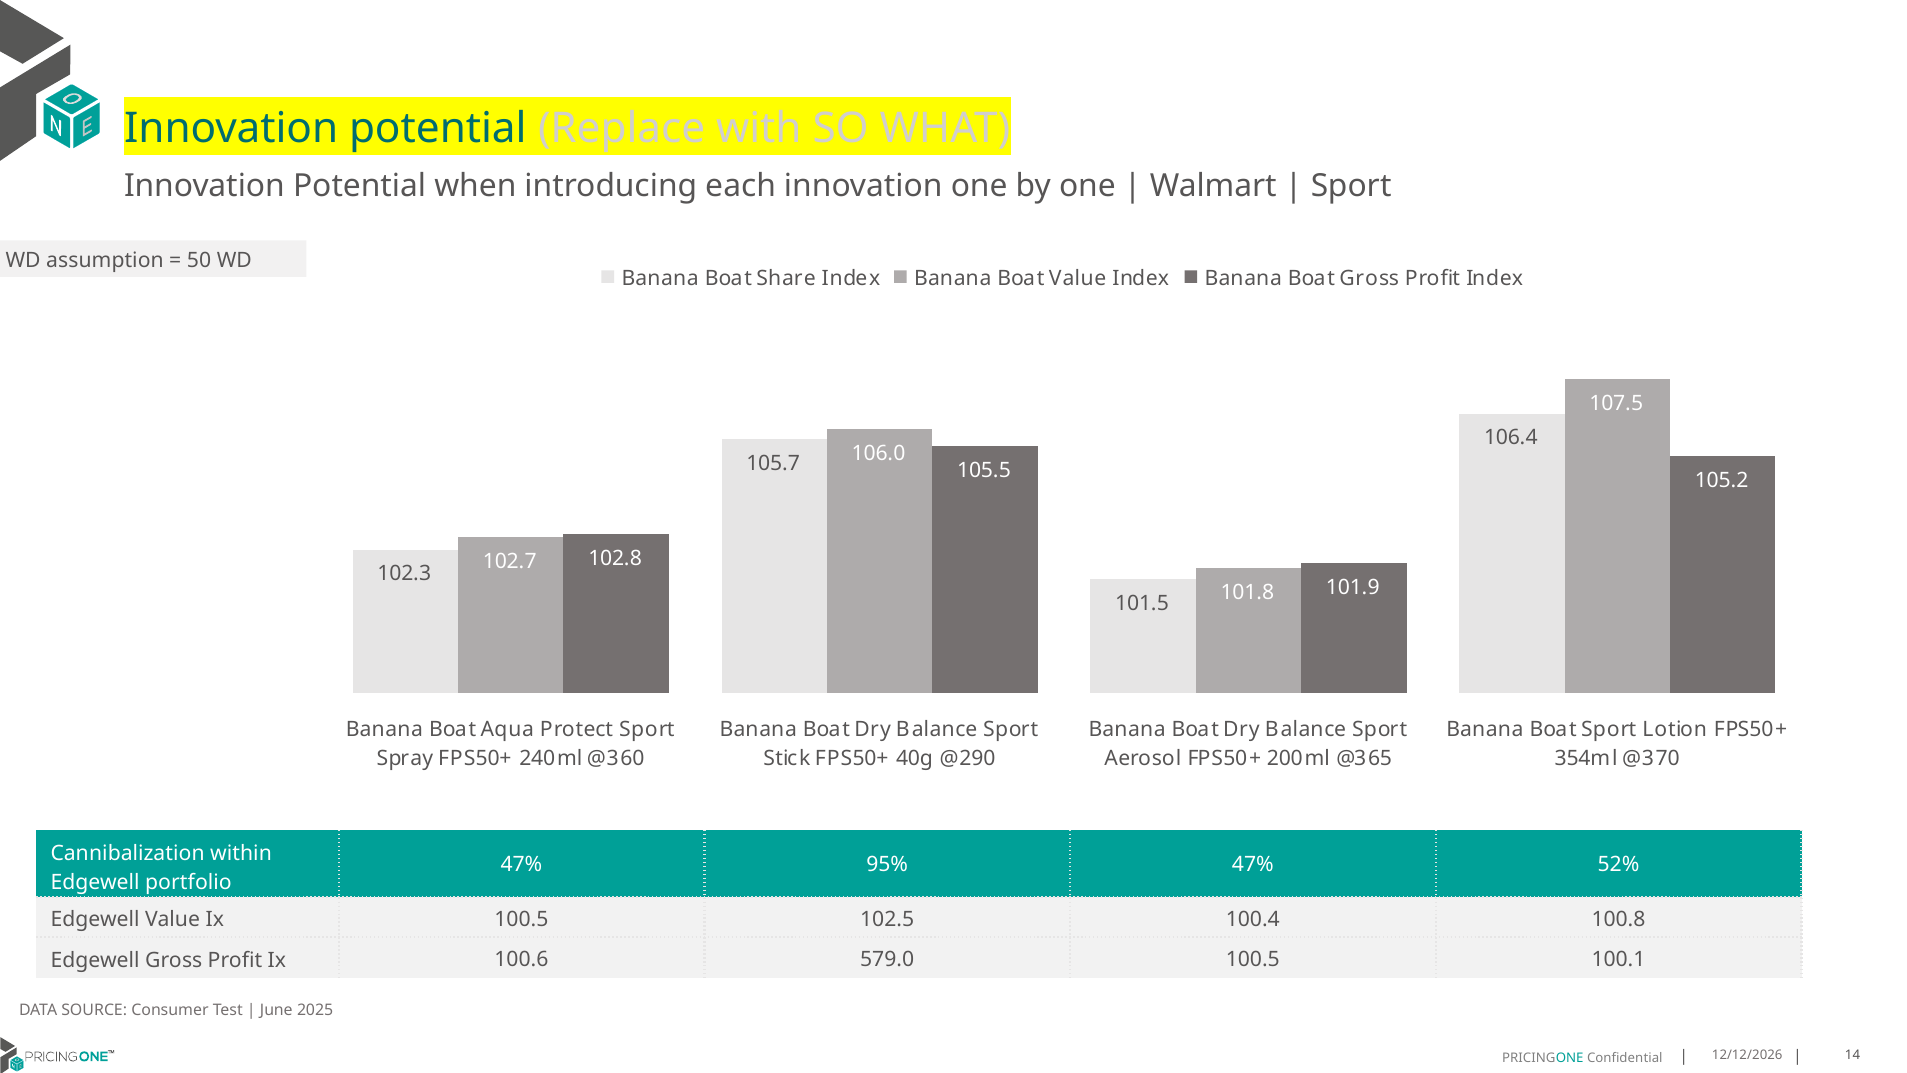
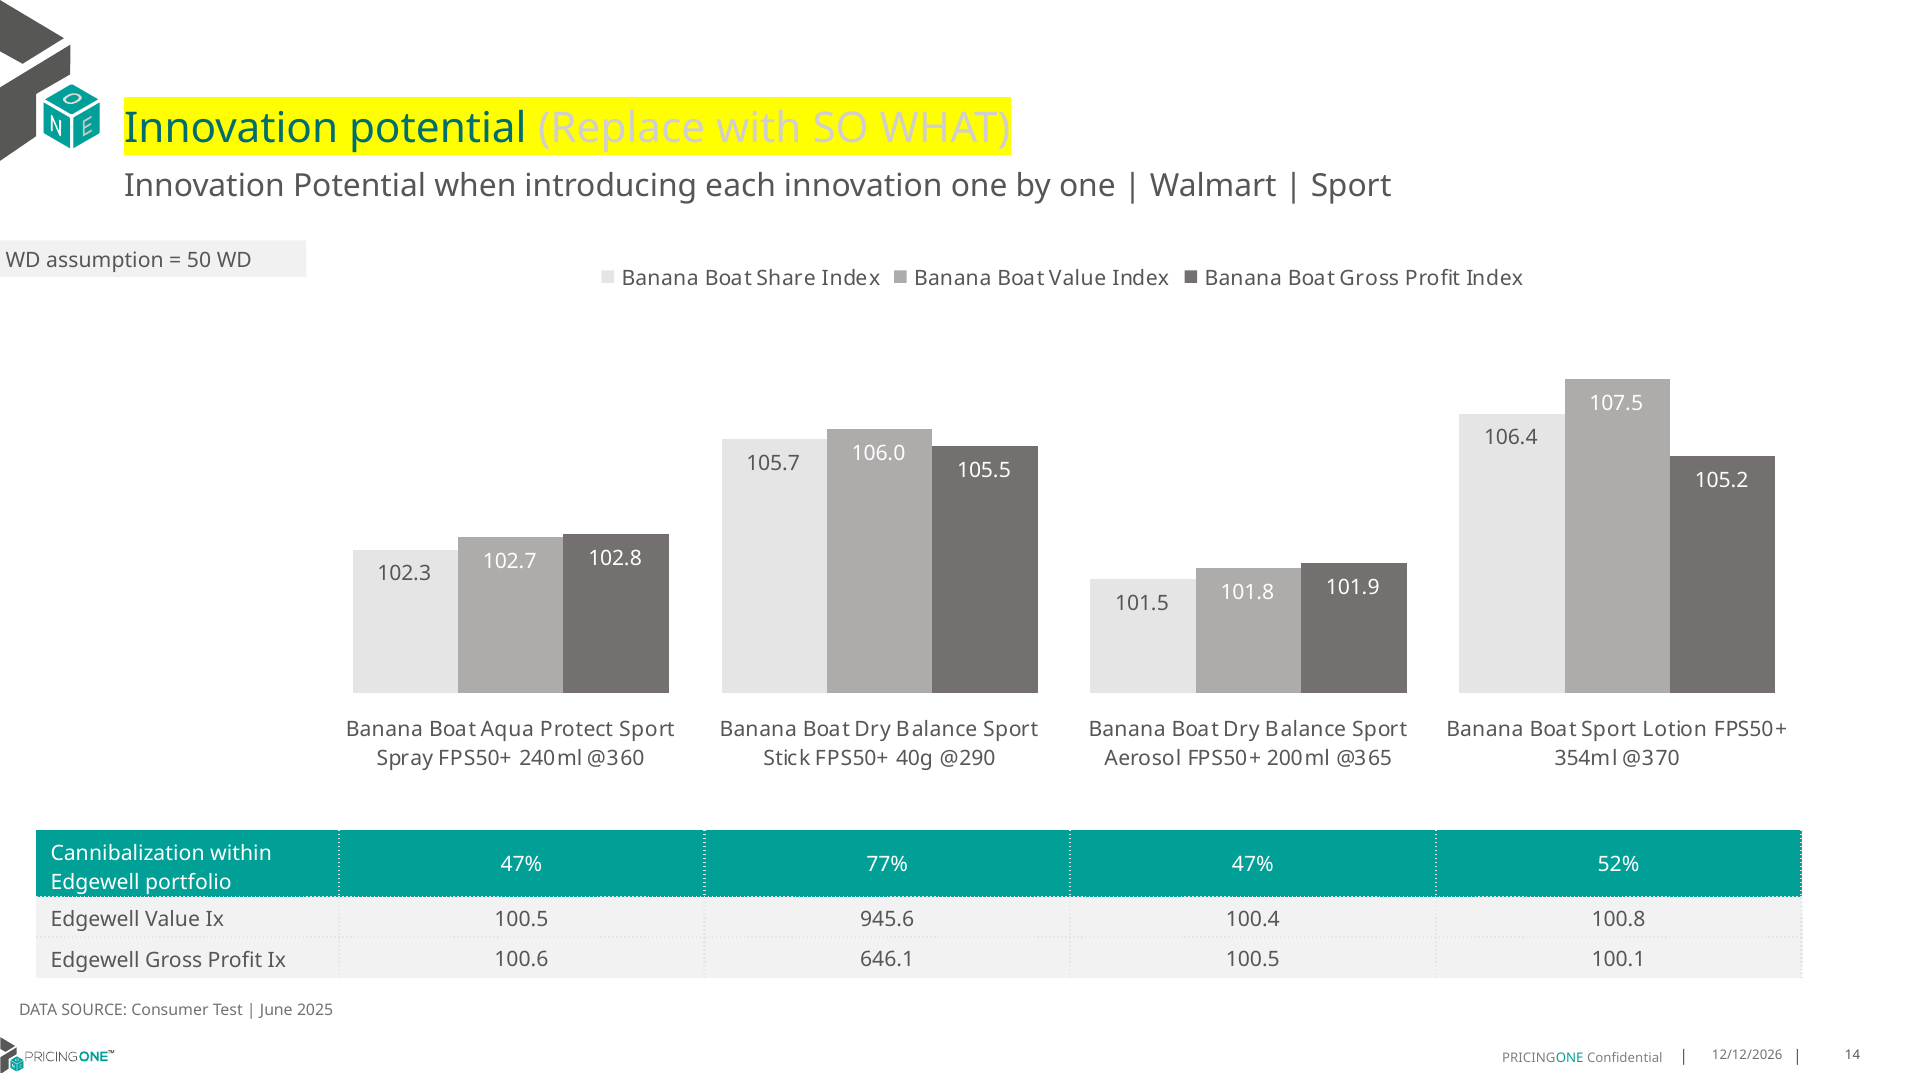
95%: 95% -> 77%
102.5: 102.5 -> 945.6
579.0: 579.0 -> 646.1
